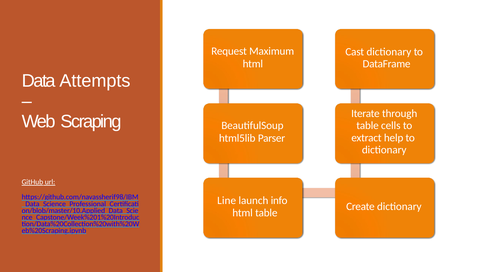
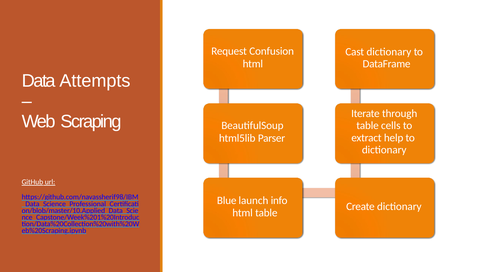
Maximum: Maximum -> Confusion
Line: Line -> Blue
